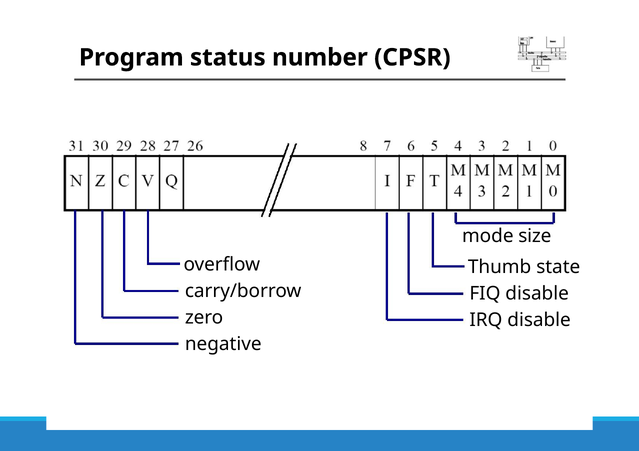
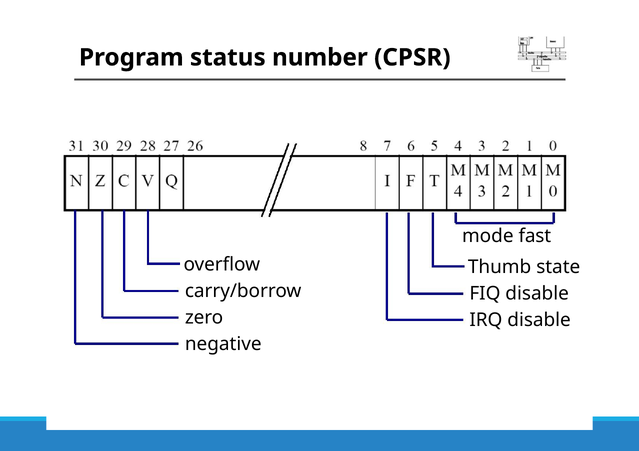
size: size -> fast
